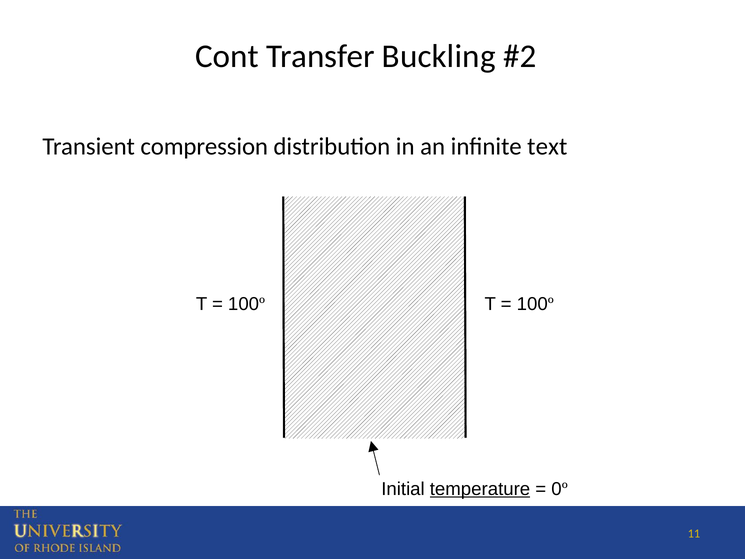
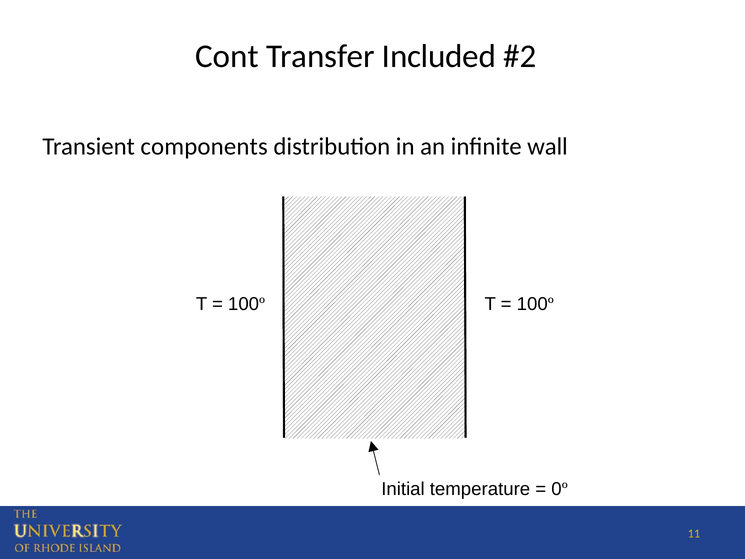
Buckling: Buckling -> Included
compression: compression -> components
text: text -> wall
temperature underline: present -> none
